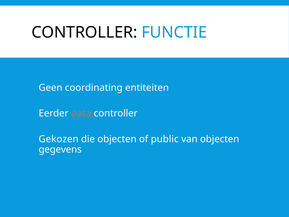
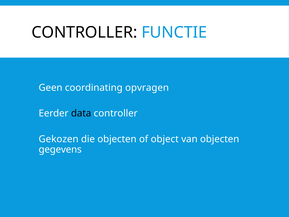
entiteiten: entiteiten -> opvragen
data colour: orange -> black
public: public -> object
